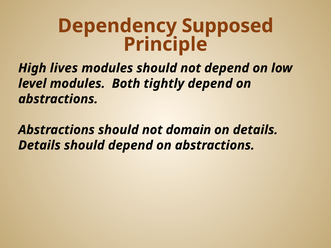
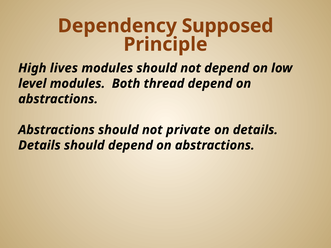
tightly: tightly -> thread
domain: domain -> private
